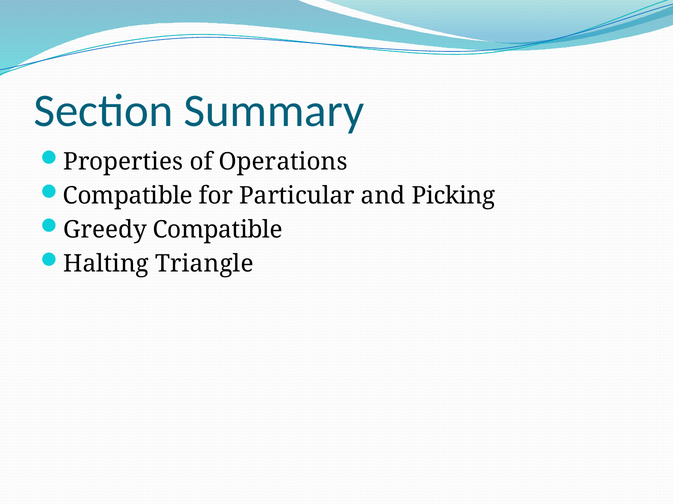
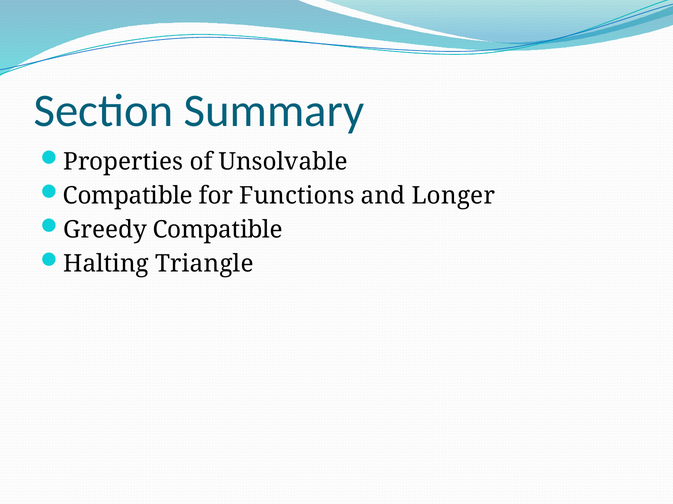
Operations: Operations -> Unsolvable
Particular: Particular -> Functions
Picking: Picking -> Longer
